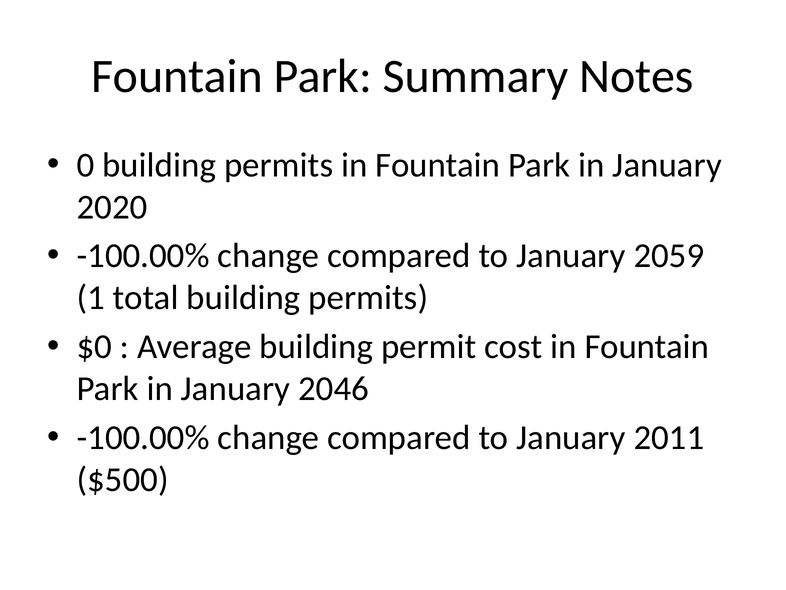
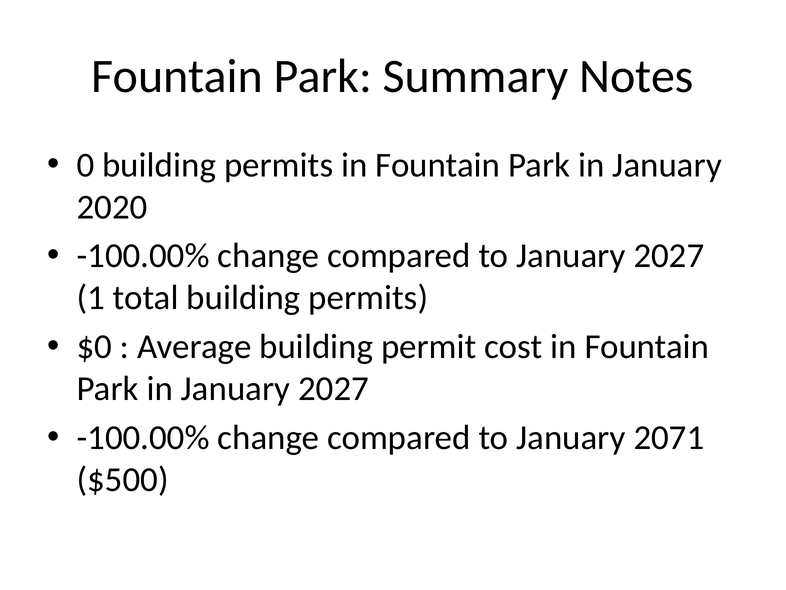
to January 2059: 2059 -> 2027
in January 2046: 2046 -> 2027
2011: 2011 -> 2071
